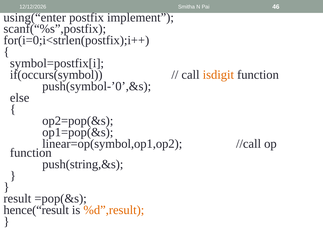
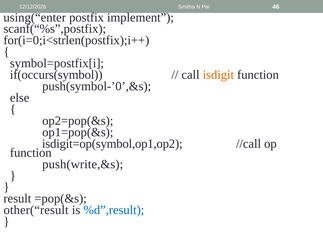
linear=op(symbol,op1,op2: linear=op(symbol,op1,op2 -> isdigit=op(symbol,op1,op2
push(string,&s: push(string,&s -> push(write,&s
hence(“result: hence(“result -> other(“result
%d”,result colour: orange -> blue
